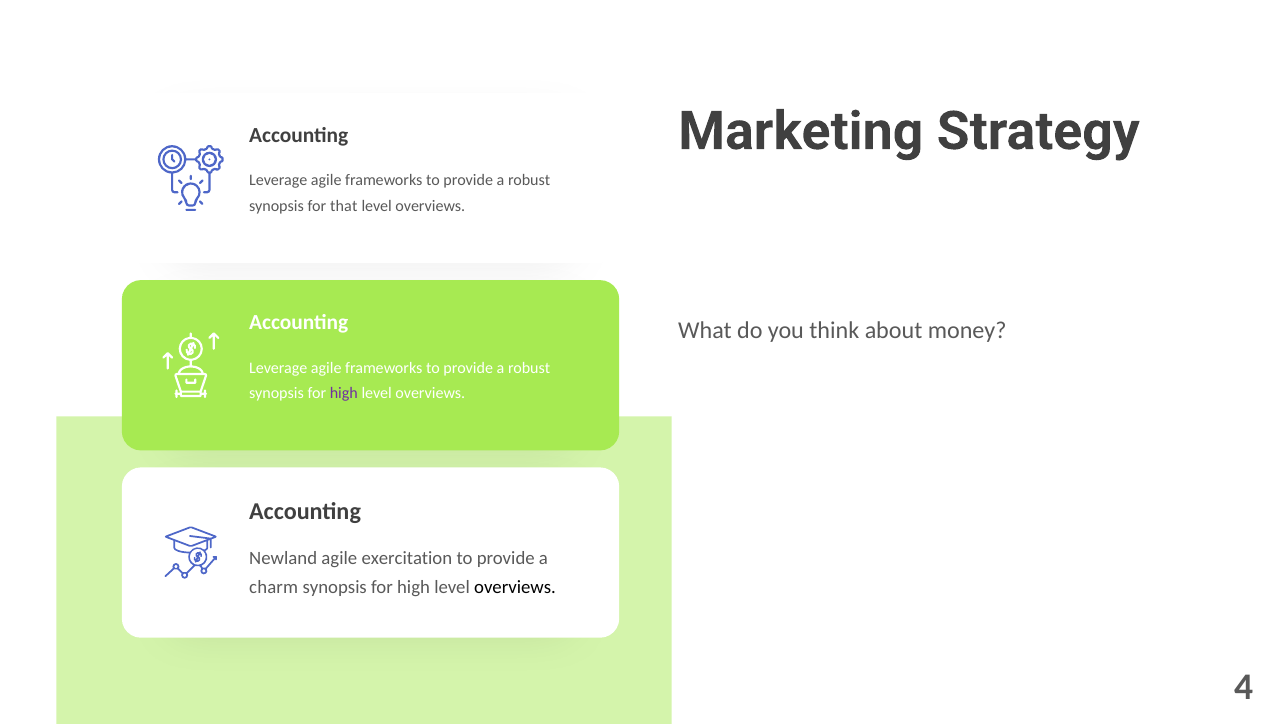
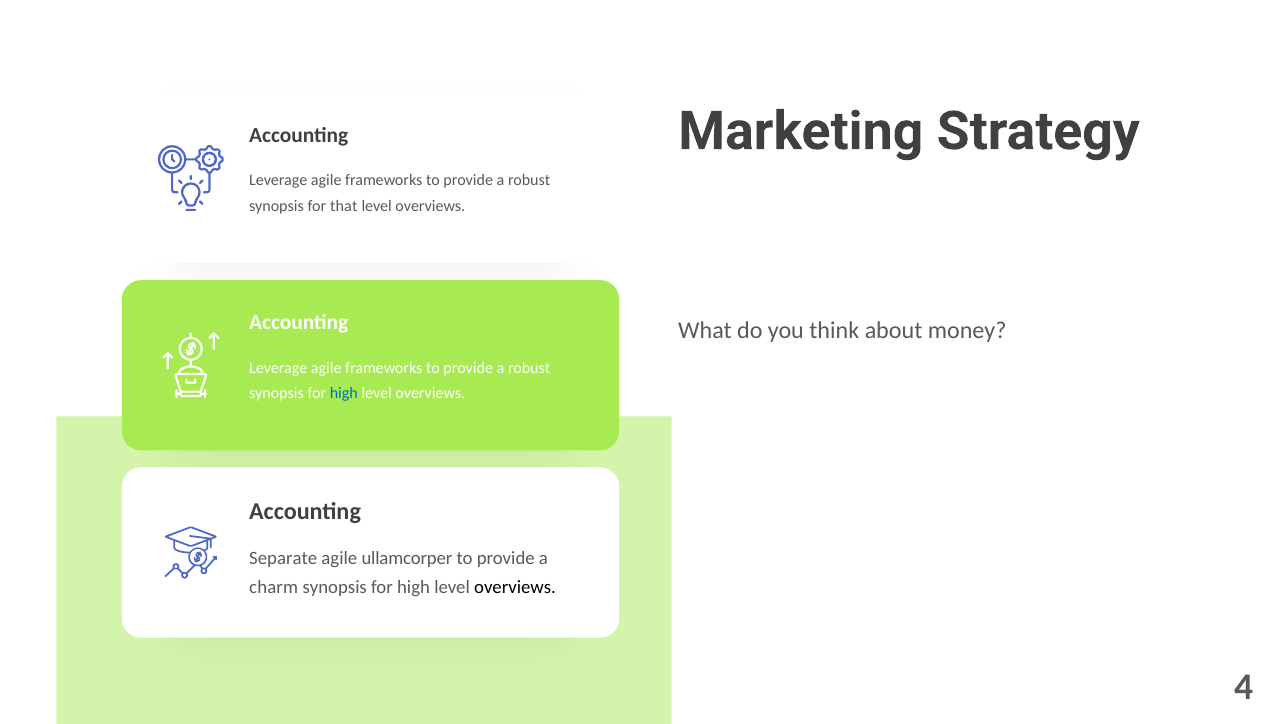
high at (344, 393) colour: purple -> blue
Newland: Newland -> Separate
exercitation: exercitation -> ullamcorper
